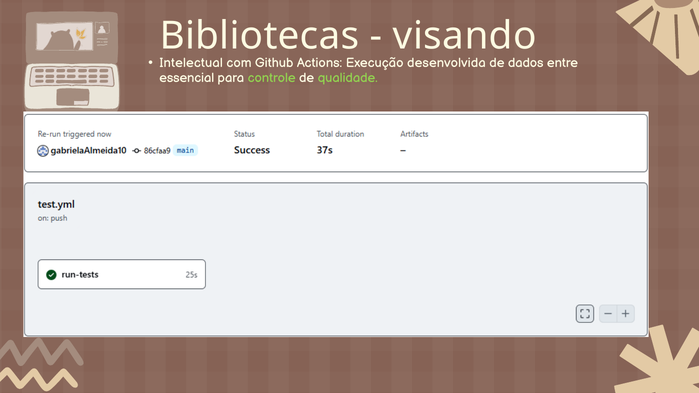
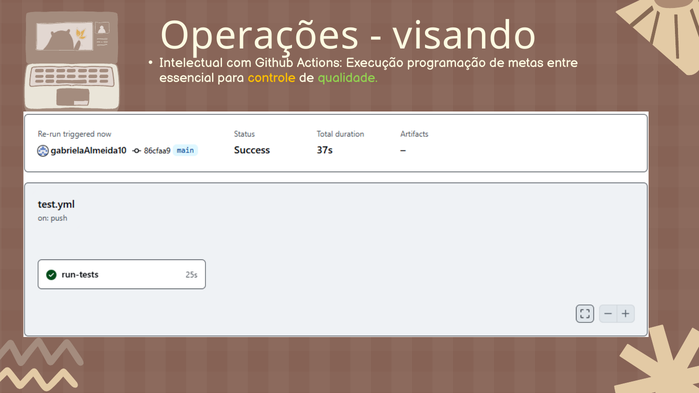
Bibliotecas: Bibliotecas -> Operações
desenvolvida: desenvolvida -> programação
dados: dados -> metas
controle colour: light green -> yellow
